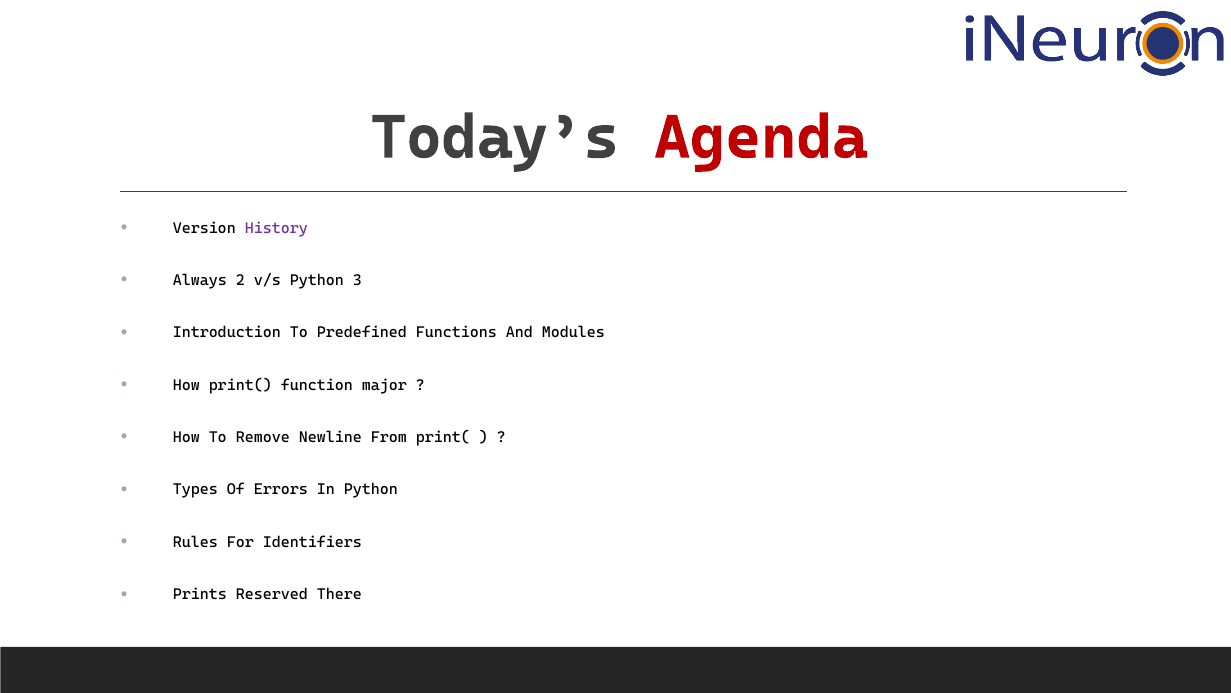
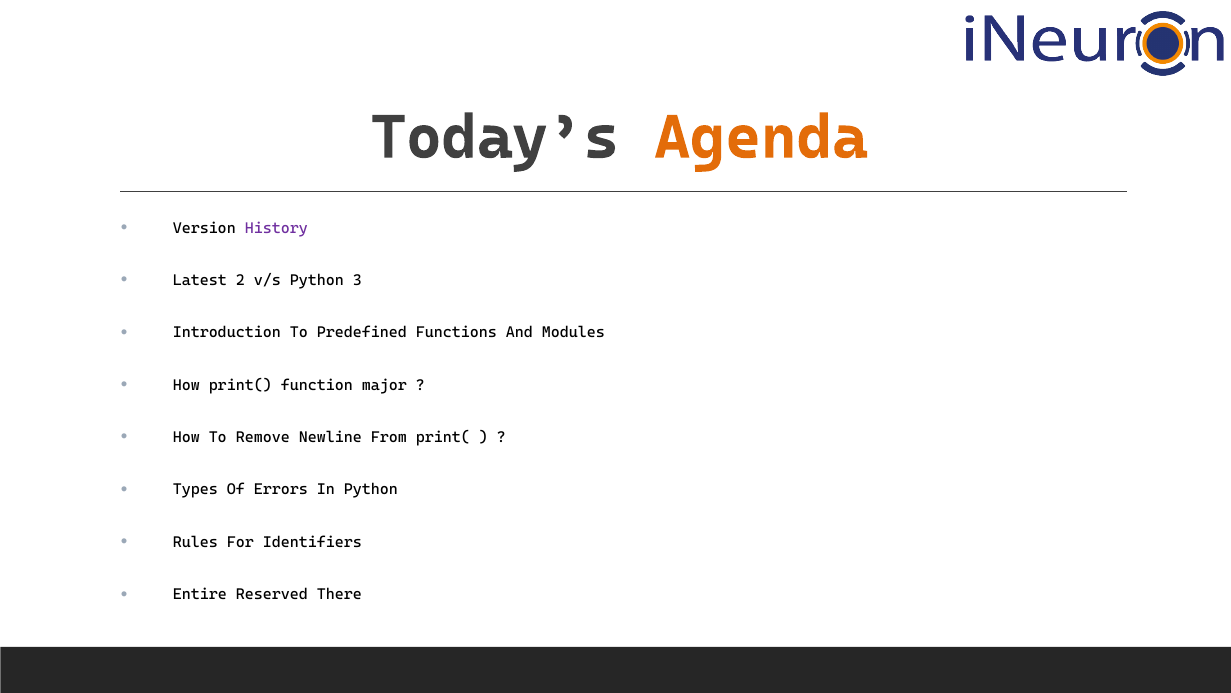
Agenda colour: red -> orange
Always: Always -> Latest
Prints: Prints -> Entire
